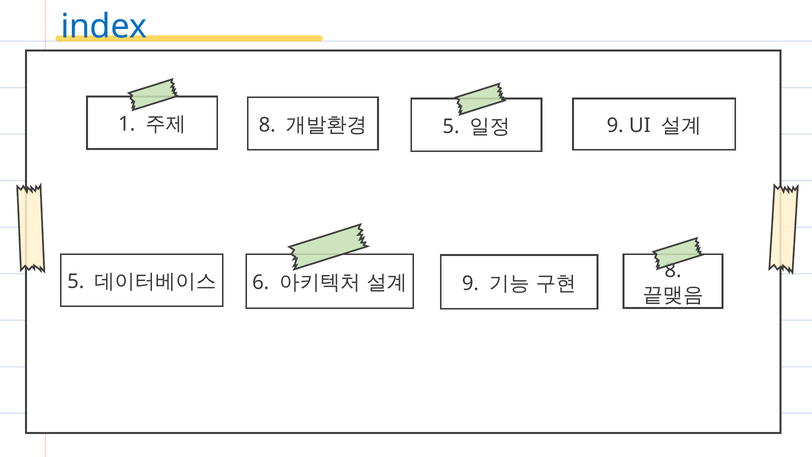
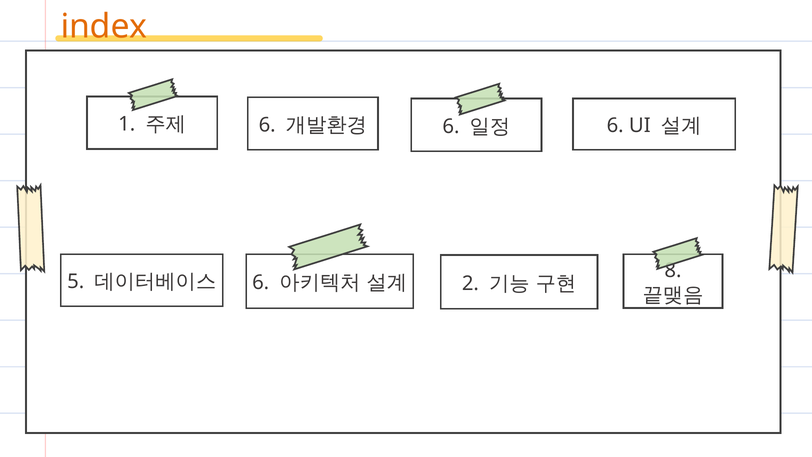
index colour: blue -> orange
8 at (267, 125): 8 -> 6
5 at (451, 126): 5 -> 6
9 at (615, 125): 9 -> 6
9 at (470, 283): 9 -> 2
